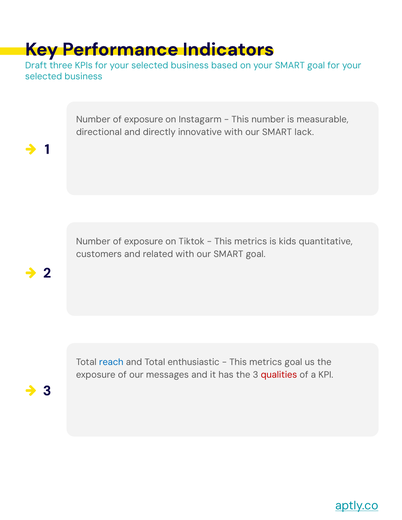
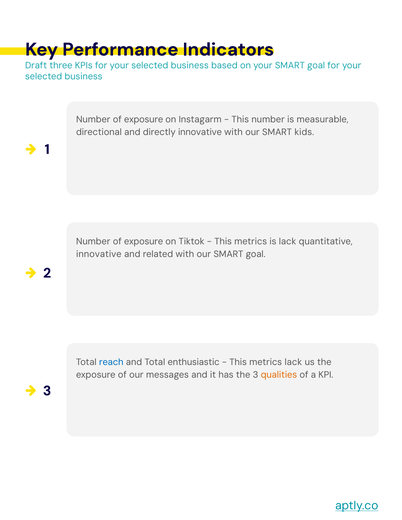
lack: lack -> kids
is kids: kids -> lack
customers at (99, 254): customers -> innovative
metrics goal: goal -> lack
qualities colour: red -> orange
